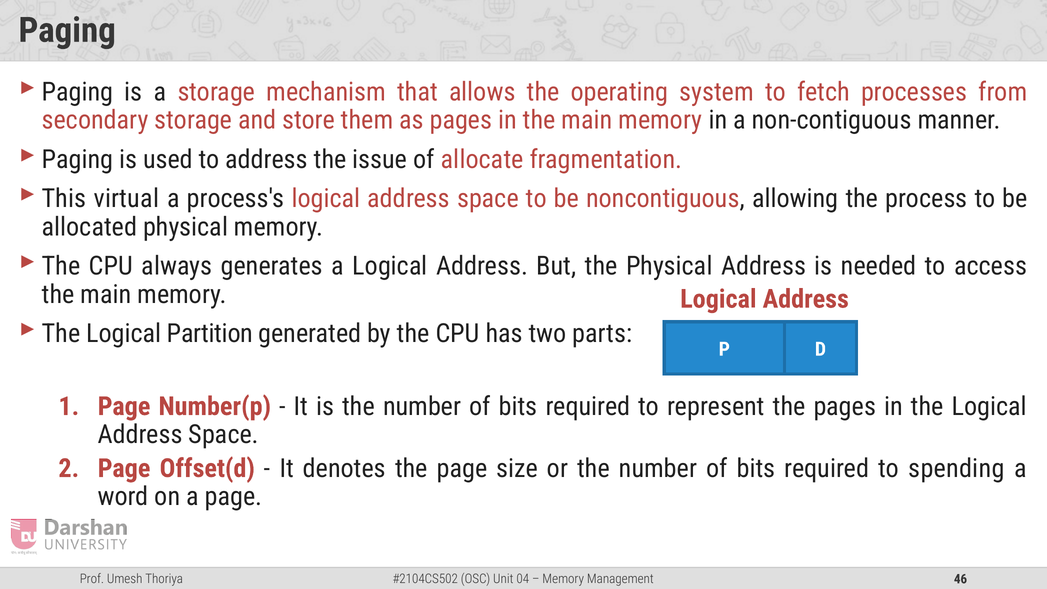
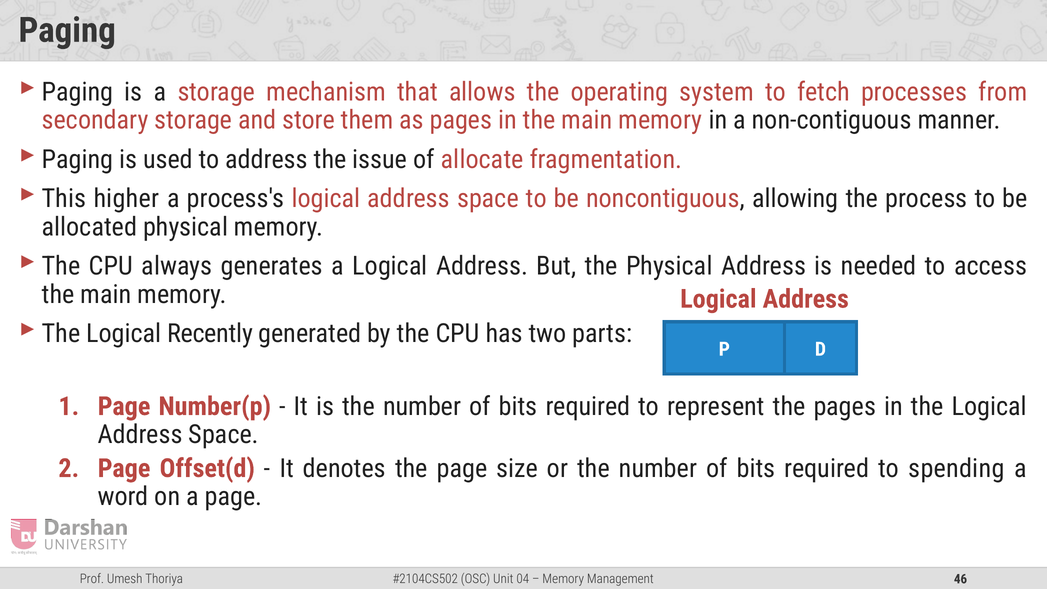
virtual: virtual -> higher
Partition: Partition -> Recently
